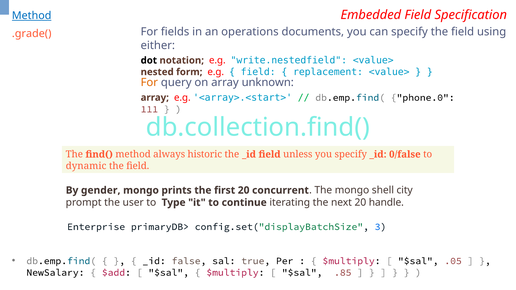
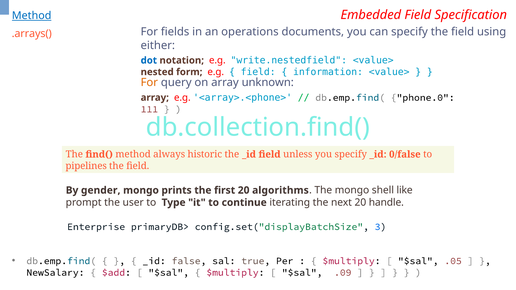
.grade(: .grade( -> .arrays(
dot colour: black -> blue
replacement: replacement -> information
<array>.<start>: <array>.<start> -> <array>.<phone>
dynamic: dynamic -> pipelines
concurrent: concurrent -> algorithms
city: city -> like
.85: .85 -> .09
